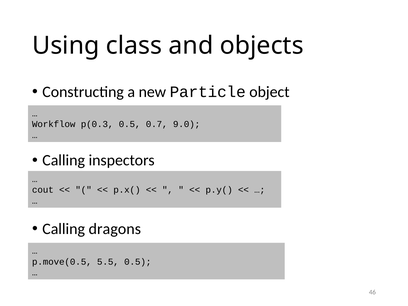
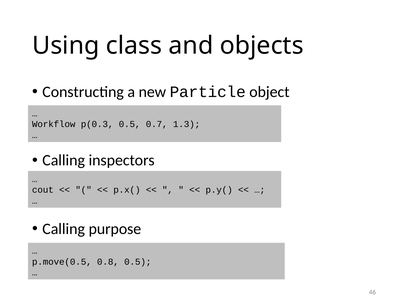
9.0: 9.0 -> 1.3
dragons: dragons -> purpose
5.5: 5.5 -> 0.8
